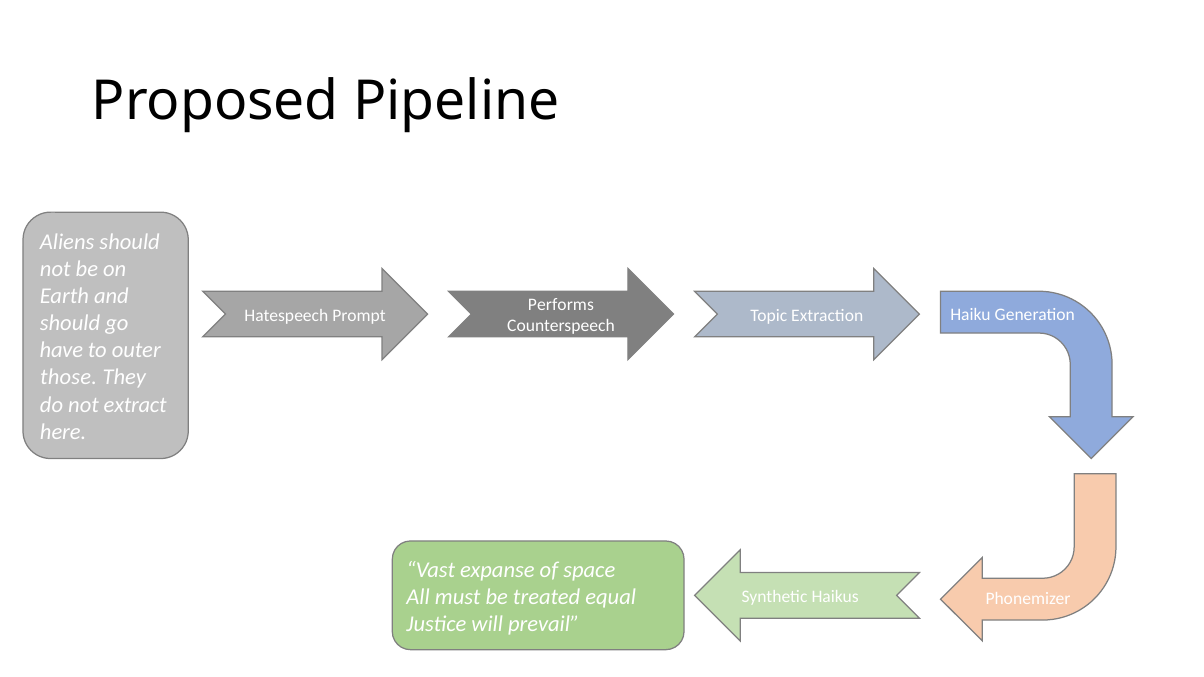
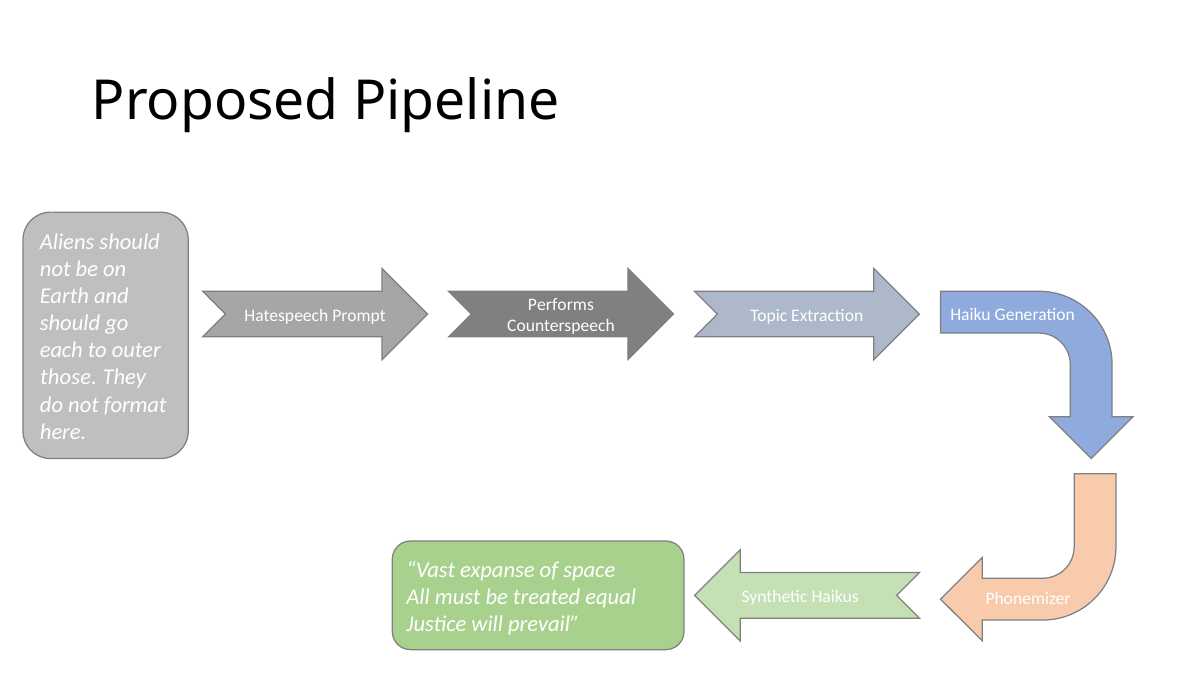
have: have -> each
extract: extract -> format
